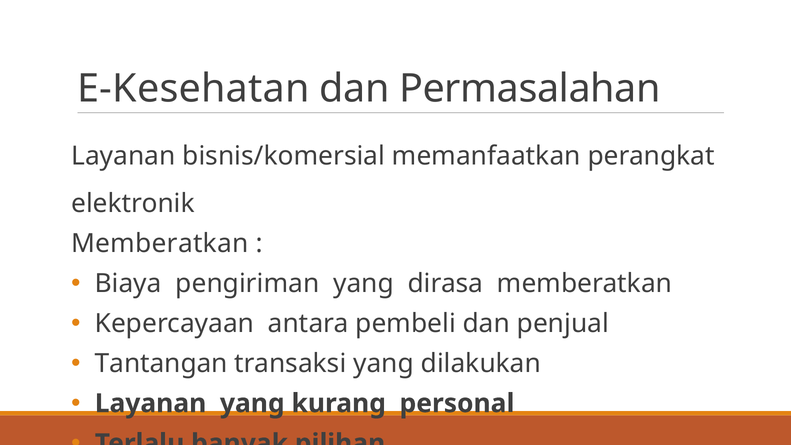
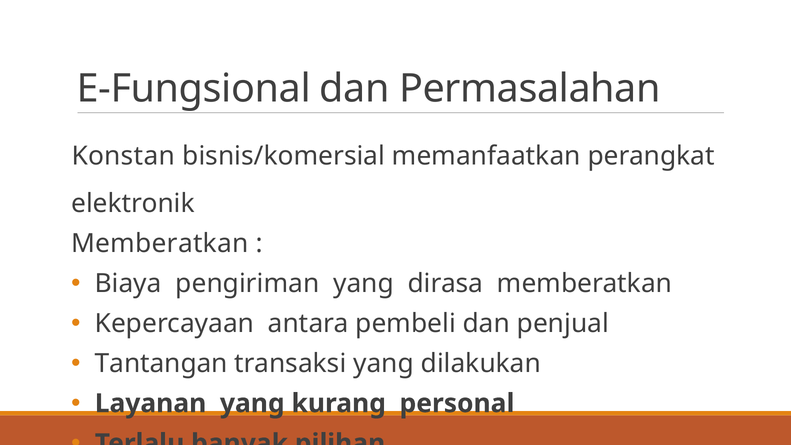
E-Kesehatan: E-Kesehatan -> E-Fungsional
Layanan at (123, 156): Layanan -> Konstan
